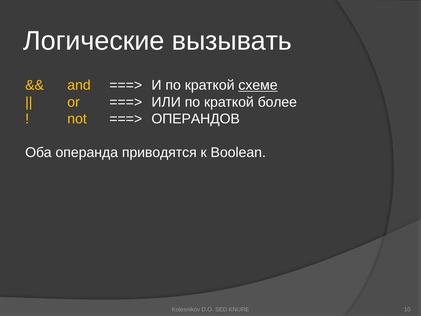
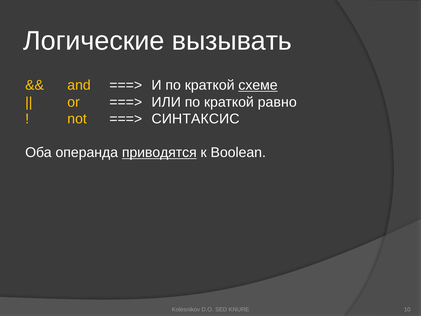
более: более -> равно
ОПЕРАНДОВ: ОПЕРАНДОВ -> СИНТАКСИС
приводятся underline: none -> present
